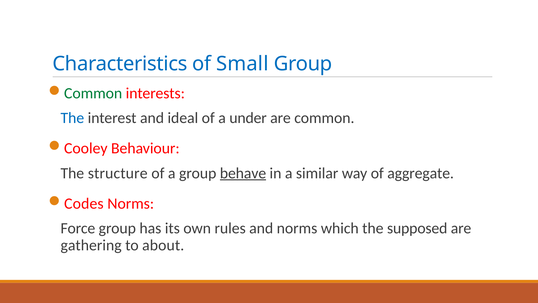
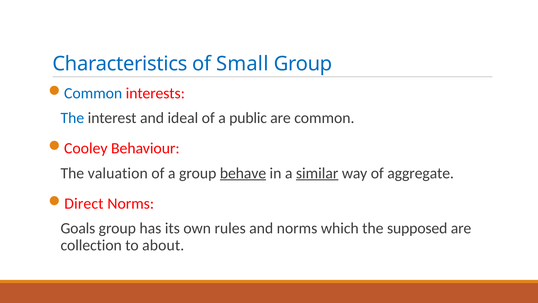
Common at (93, 93) colour: green -> blue
under: under -> public
structure: structure -> valuation
similar underline: none -> present
Codes: Codes -> Direct
Force: Force -> Goals
gathering: gathering -> collection
